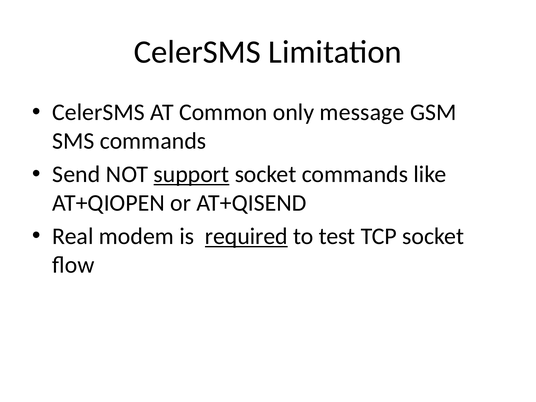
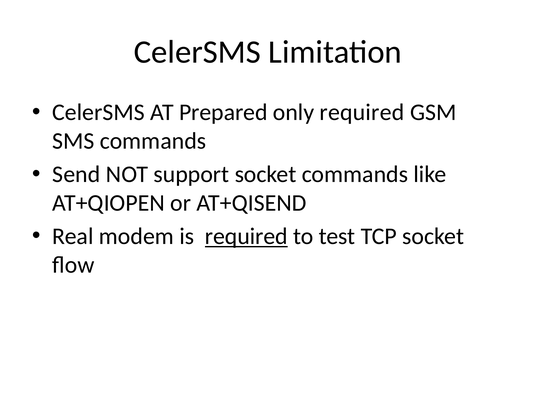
Common: Common -> Prepared
only message: message -> required
support underline: present -> none
